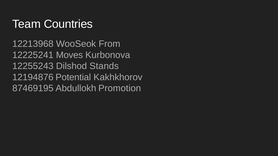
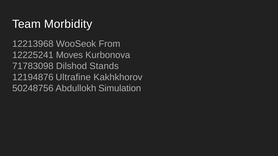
Countries: Countries -> Morbidity
12255243: 12255243 -> 71783098
Potential: Potential -> Ultrafine
87469195: 87469195 -> 50248756
Promotion: Promotion -> Simulation
